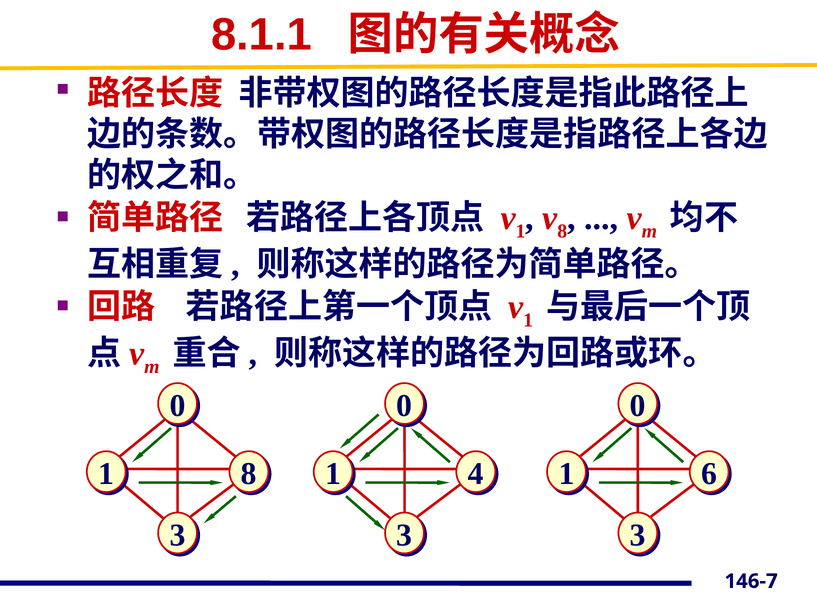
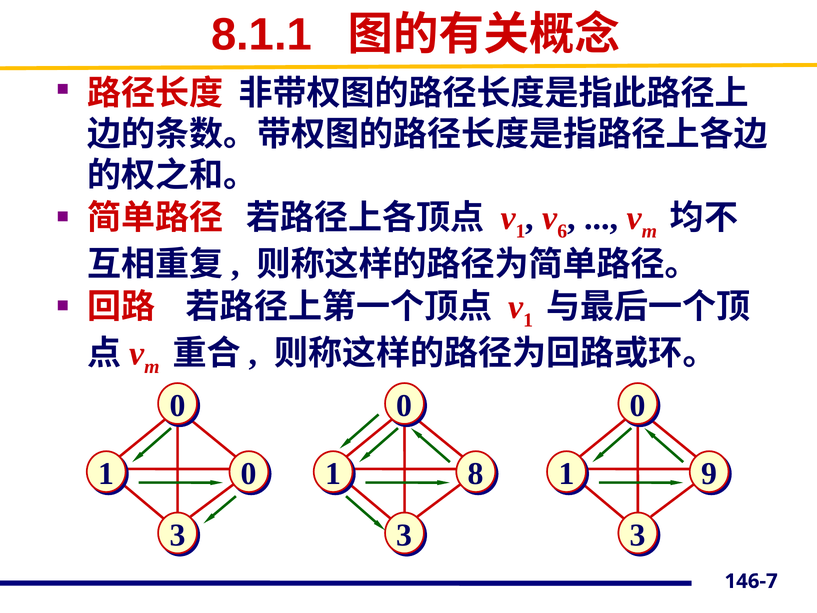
8 at (562, 231): 8 -> 6
1 8: 8 -> 0
4: 4 -> 8
6: 6 -> 9
